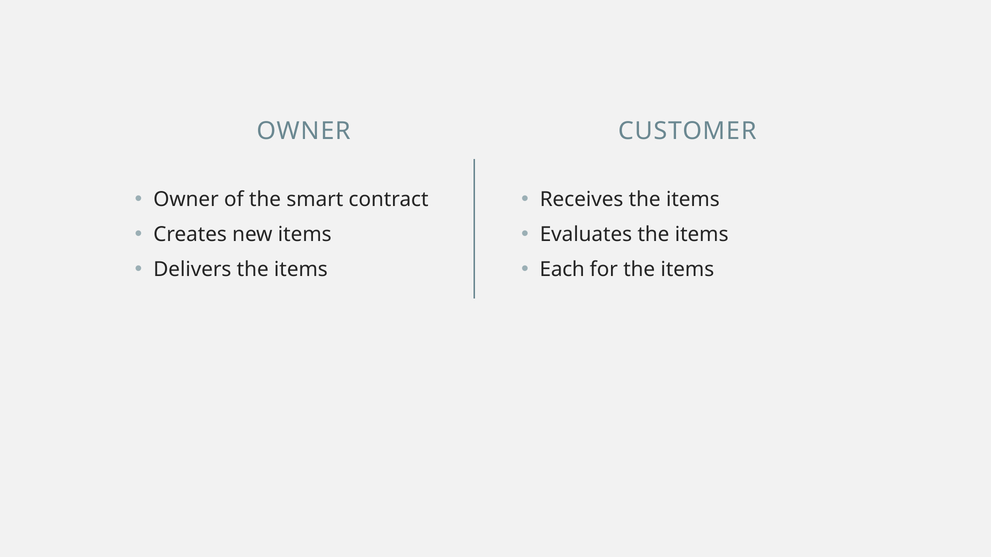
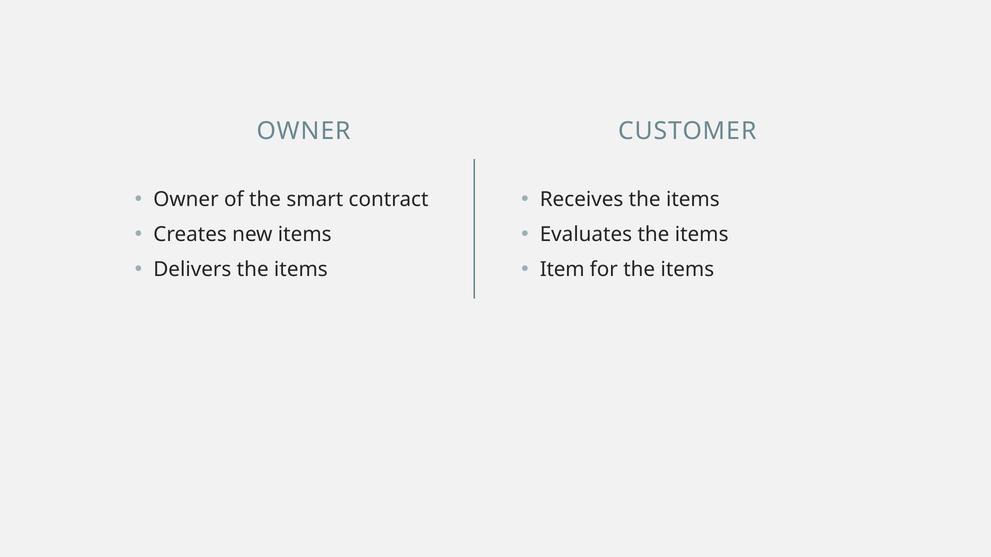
Each: Each -> Item
